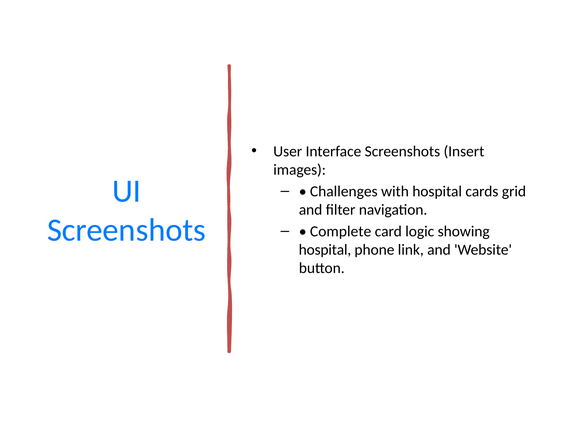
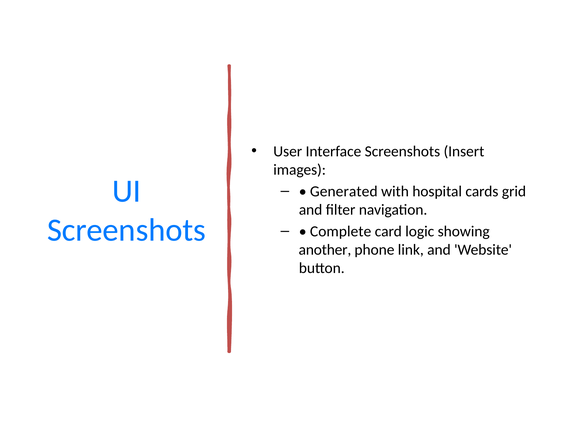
Challenges: Challenges -> Generated
hospital at (325, 250): hospital -> another
